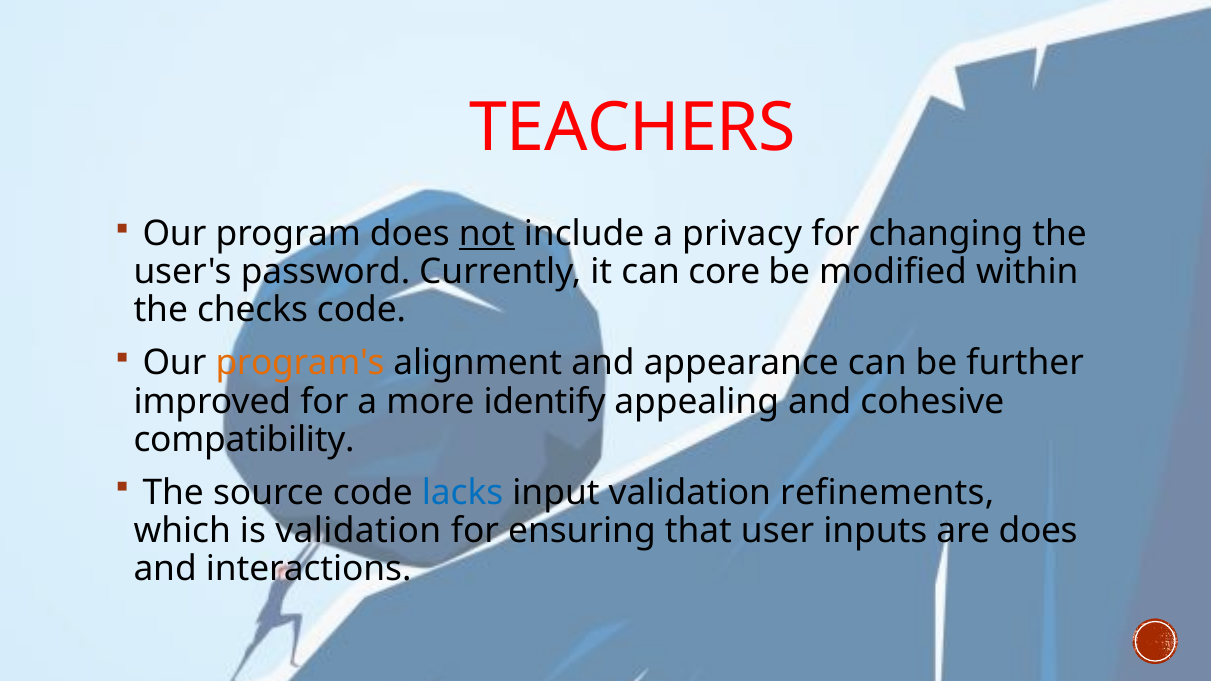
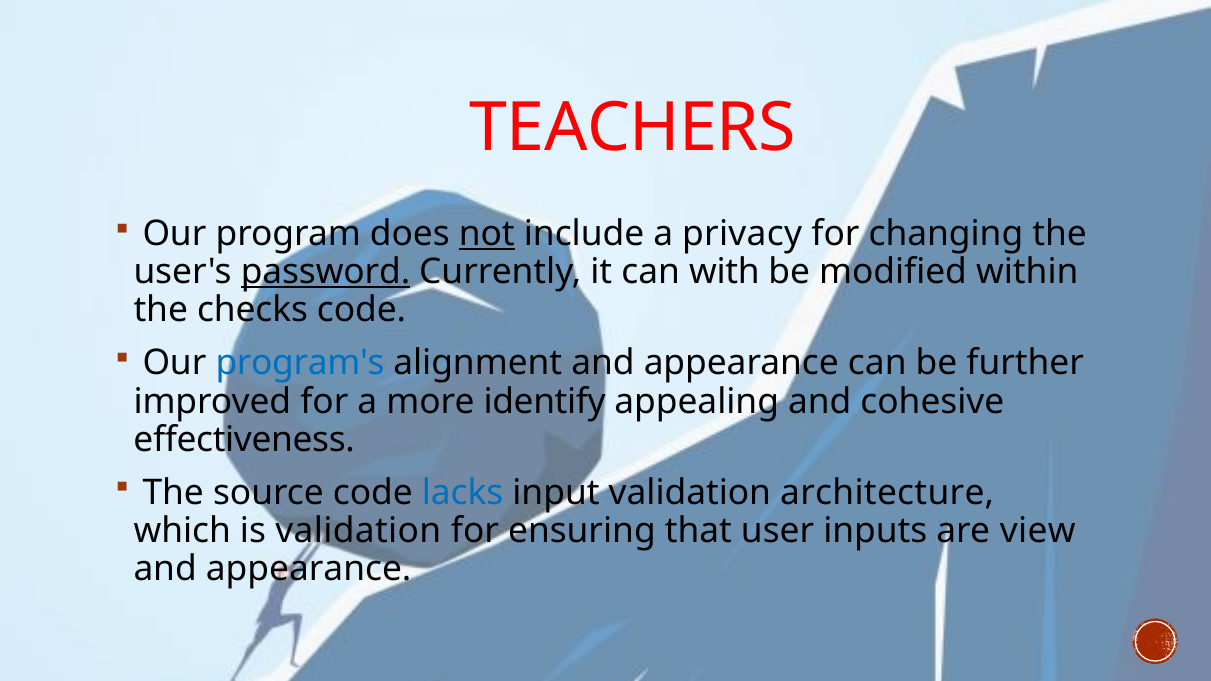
password underline: none -> present
core: core -> with
program's colour: orange -> blue
compatibility: compatibility -> effectiveness
refinements: refinements -> architecture
are does: does -> view
interactions at (309, 569): interactions -> appearance
